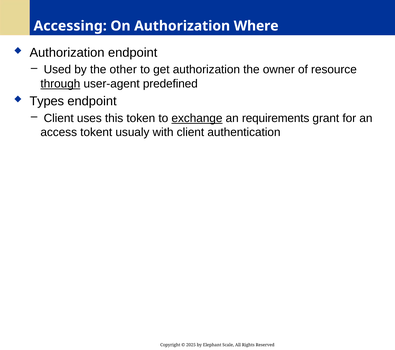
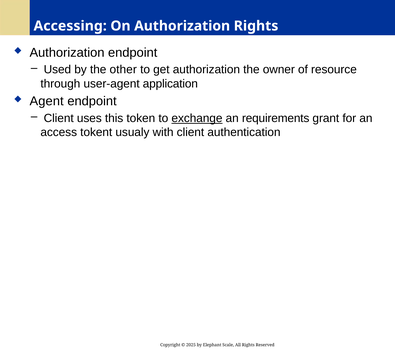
Authorization Where: Where -> Rights
through underline: present -> none
predefined: predefined -> application
Types: Types -> Agent
